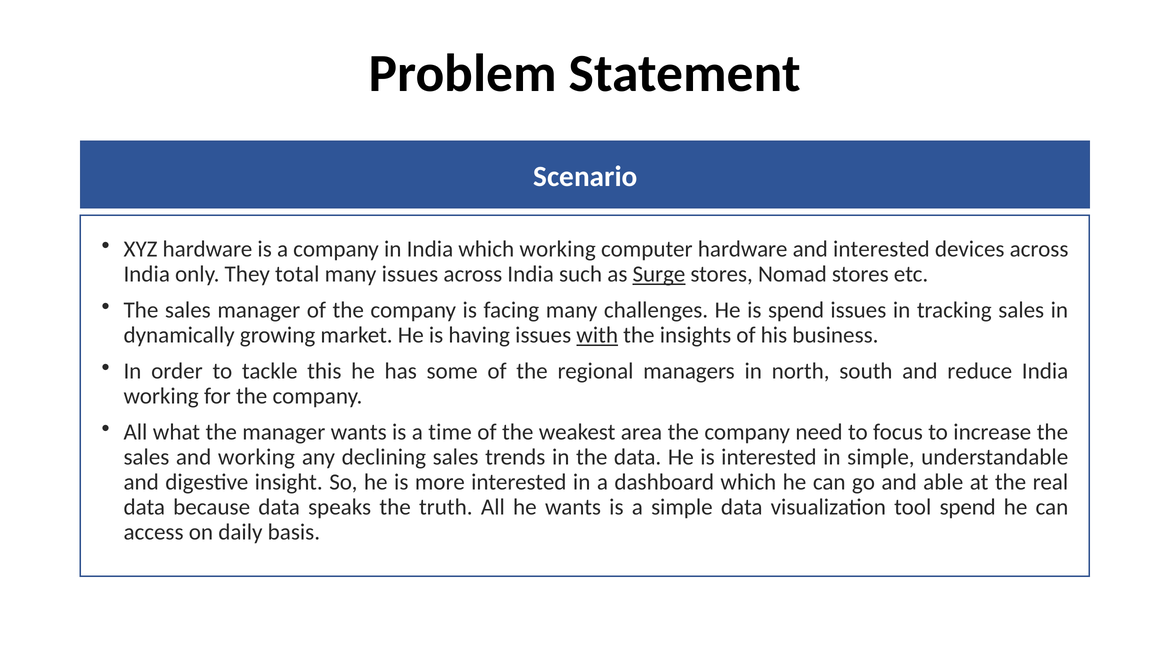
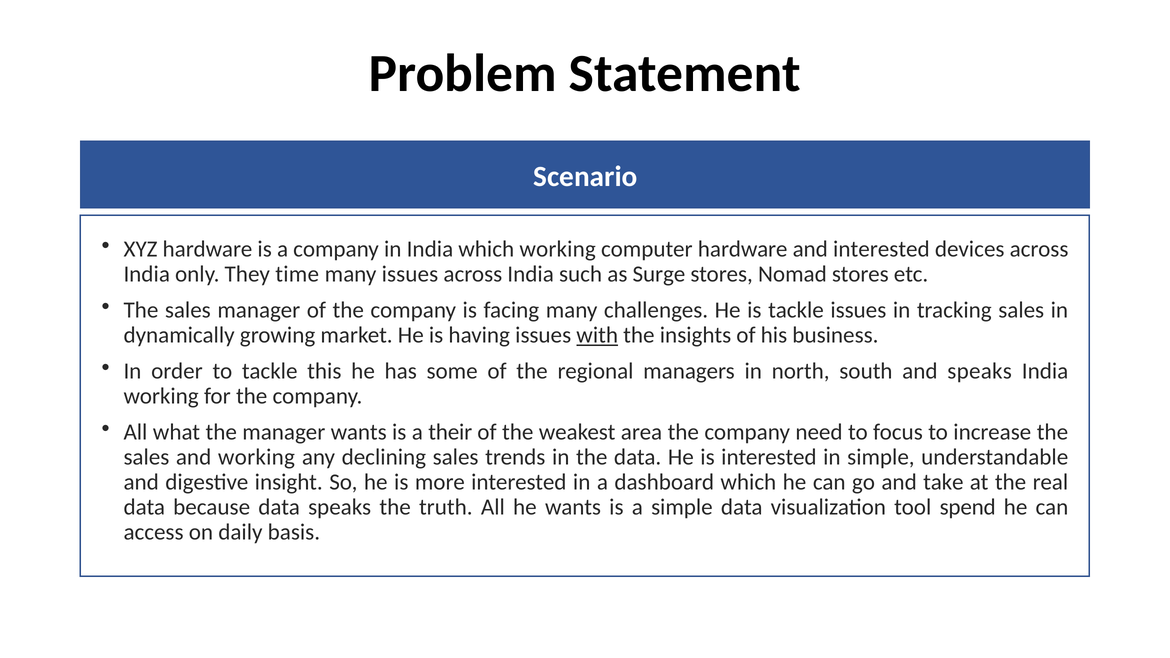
total: total -> time
Surge underline: present -> none
is spend: spend -> tackle
and reduce: reduce -> speaks
time: time -> their
able: able -> take
